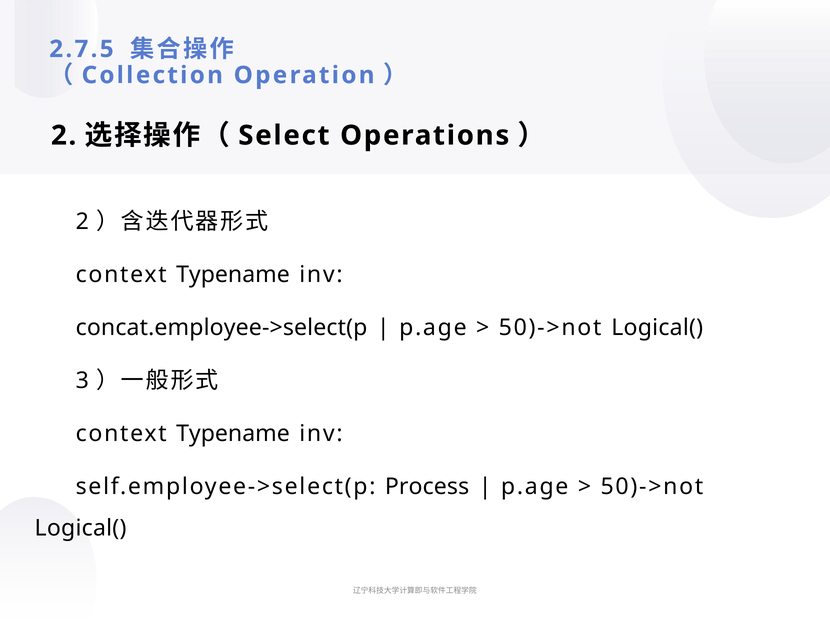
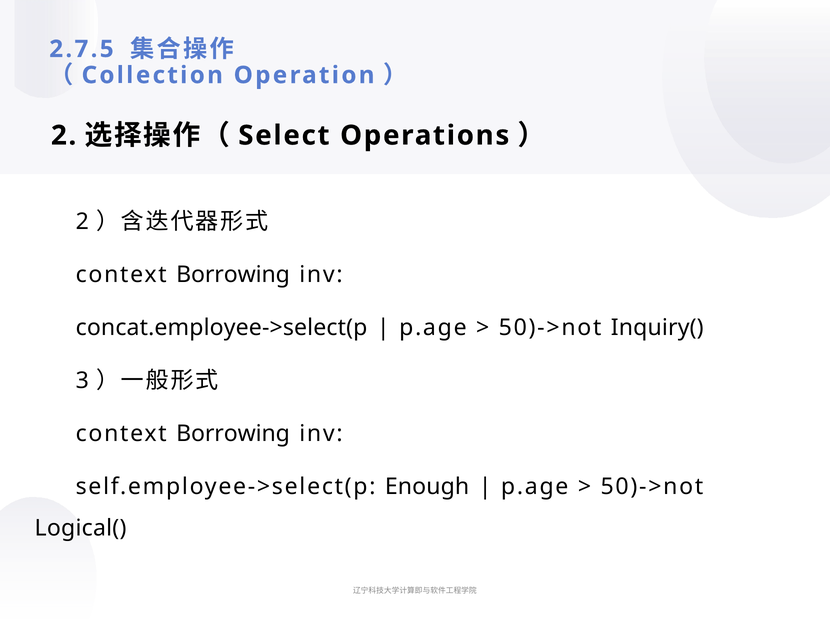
Typename at (233, 275): Typename -> Borrowing
Logical( at (657, 328): Logical( -> Inquiry(
Typename at (233, 434): Typename -> Borrowing
Process: Process -> Enough
